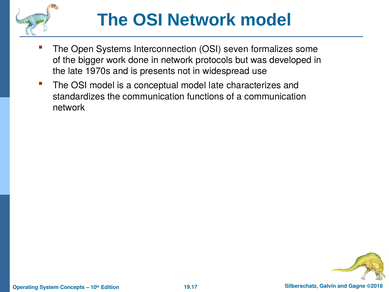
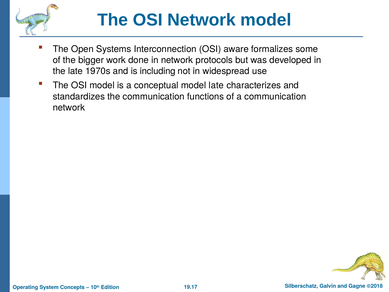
seven: seven -> aware
presents: presents -> including
